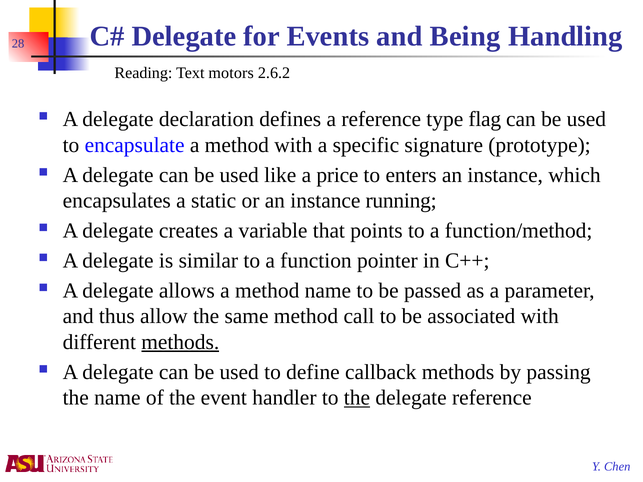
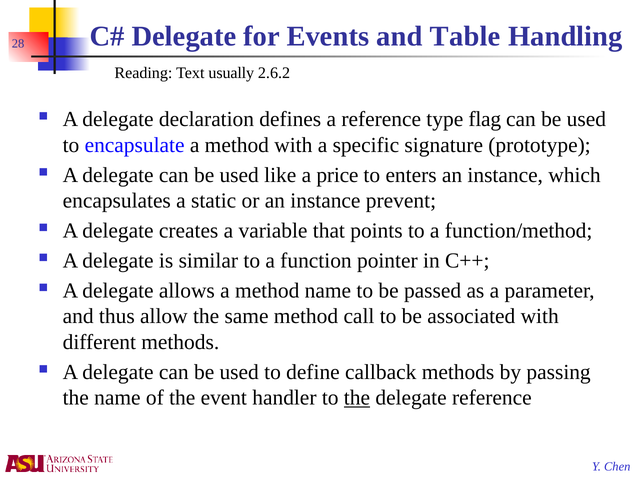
Being: Being -> Table
motors: motors -> usually
running: running -> prevent
methods at (180, 342) underline: present -> none
